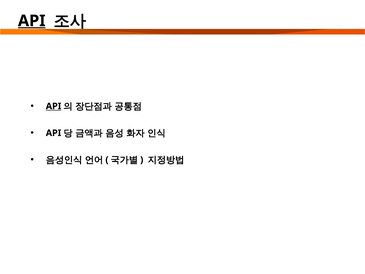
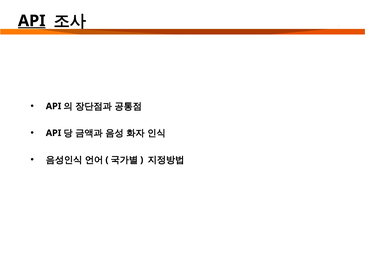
API at (54, 106) underline: present -> none
